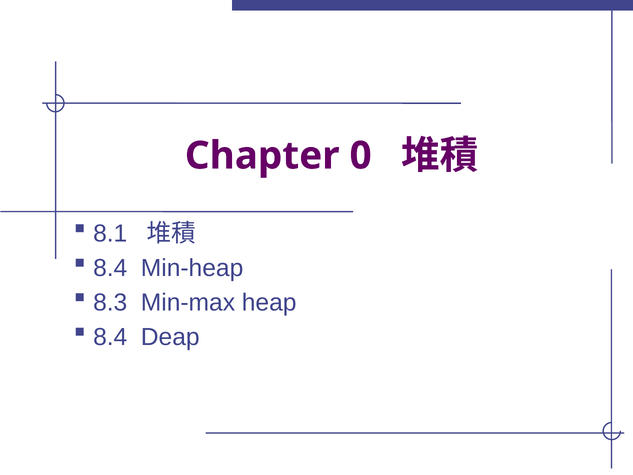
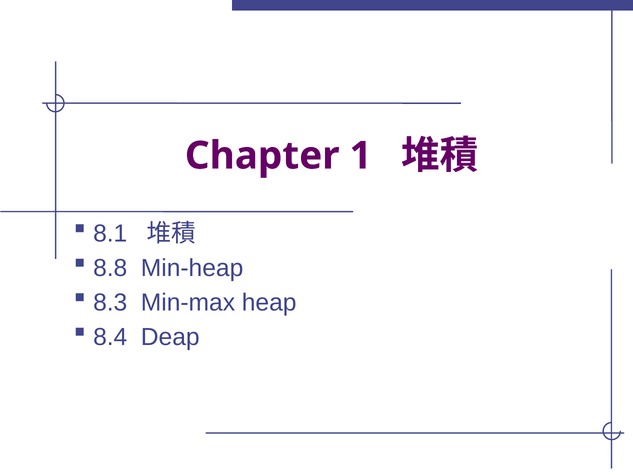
0: 0 -> 1
8.4 at (110, 268): 8.4 -> 8.8
